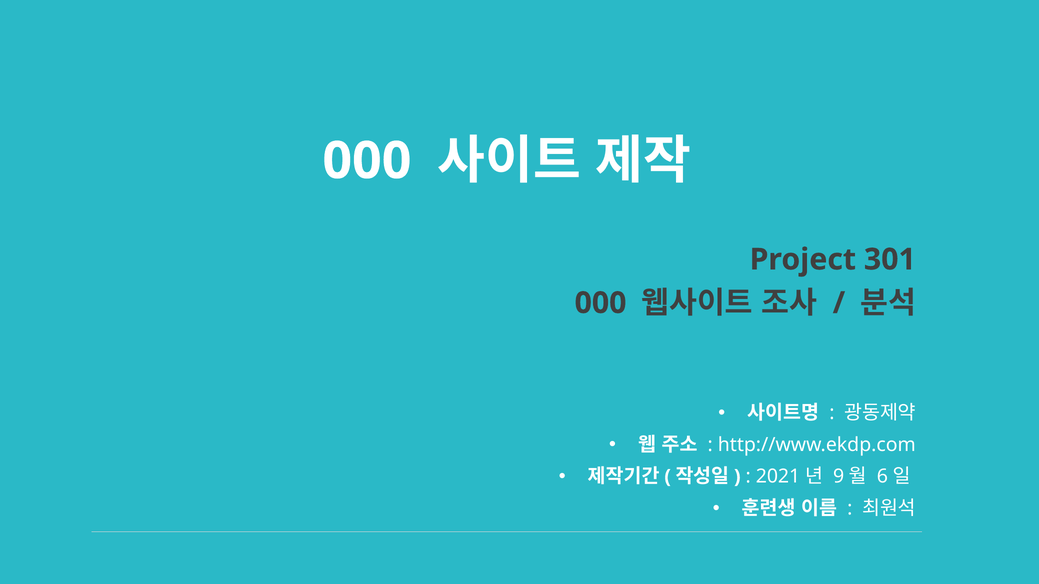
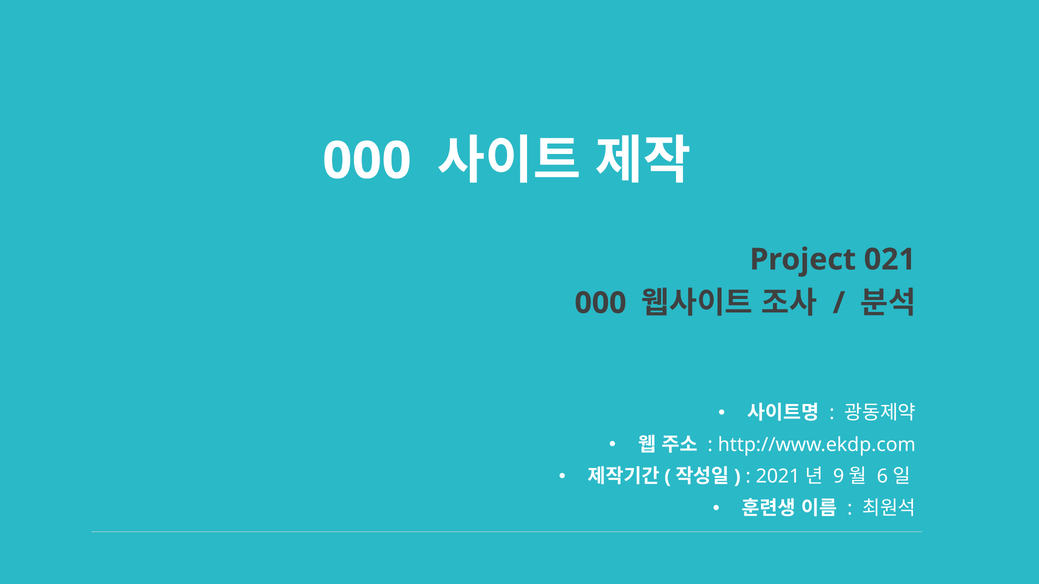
301: 301 -> 021
